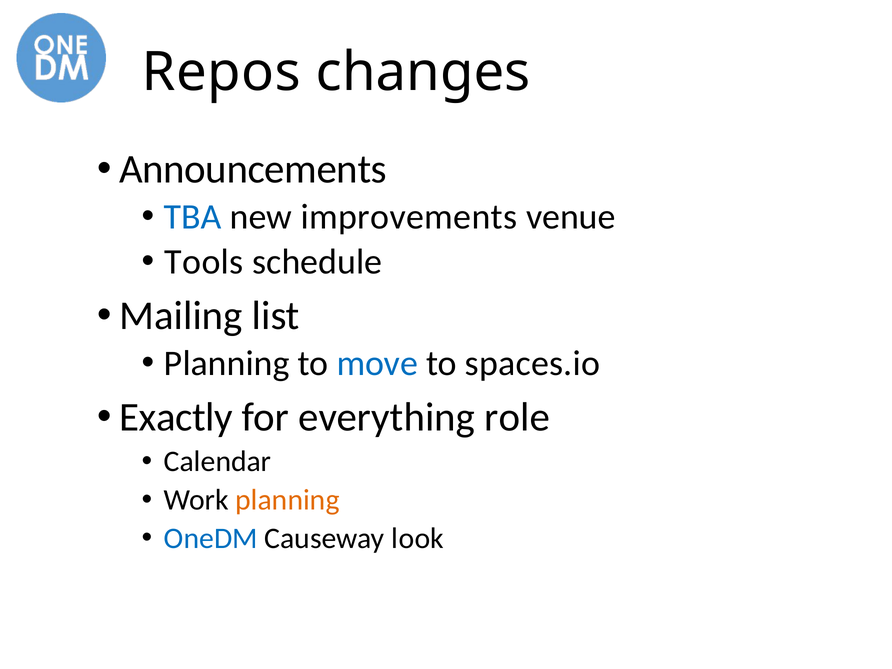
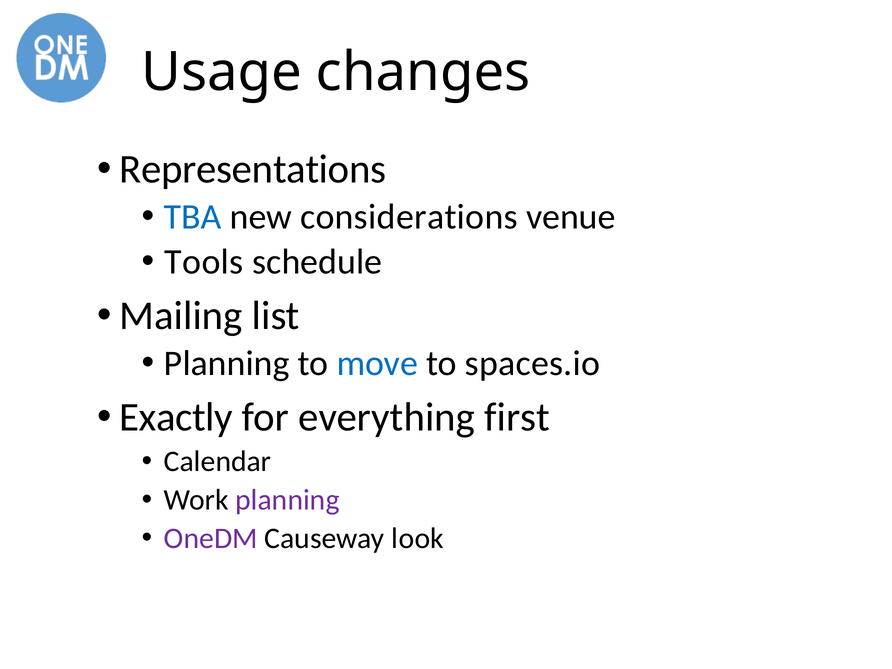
Repos: Repos -> Usage
Announcements: Announcements -> Representations
improvements: improvements -> considerations
role: role -> first
planning at (287, 500) colour: orange -> purple
OneDM colour: blue -> purple
